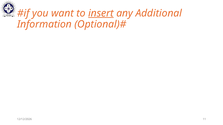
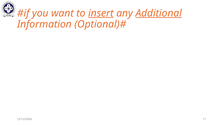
Additional underline: none -> present
